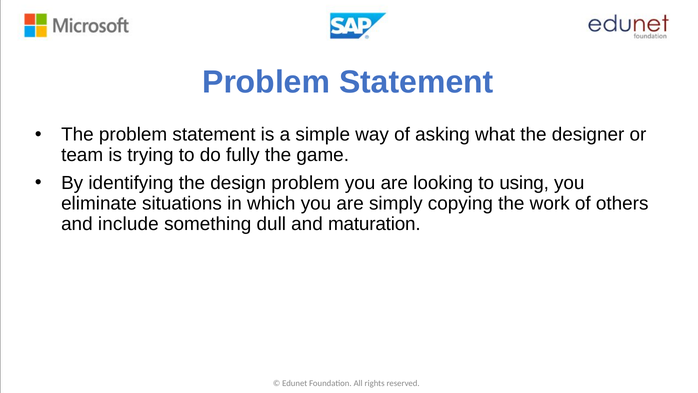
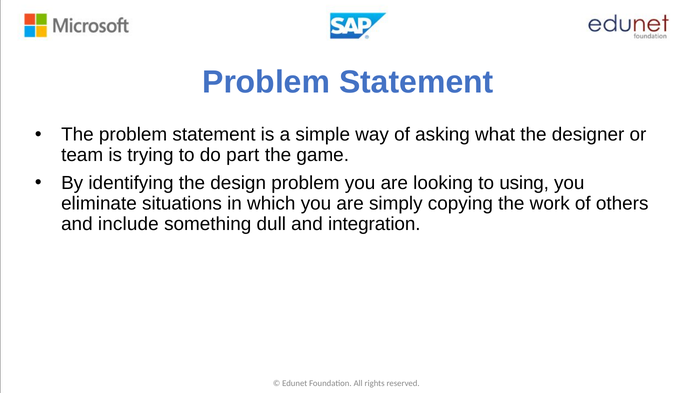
fully: fully -> part
maturation: maturation -> integration
